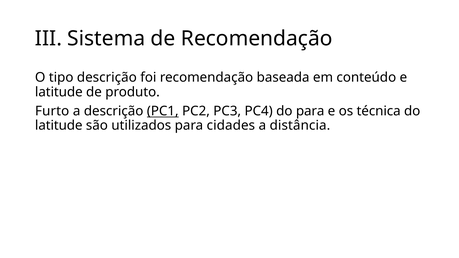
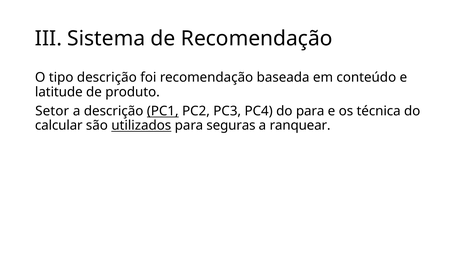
Furto: Furto -> Setor
latitude at (59, 126): latitude -> calcular
utilizados underline: none -> present
cidades: cidades -> seguras
distância: distância -> ranquear
